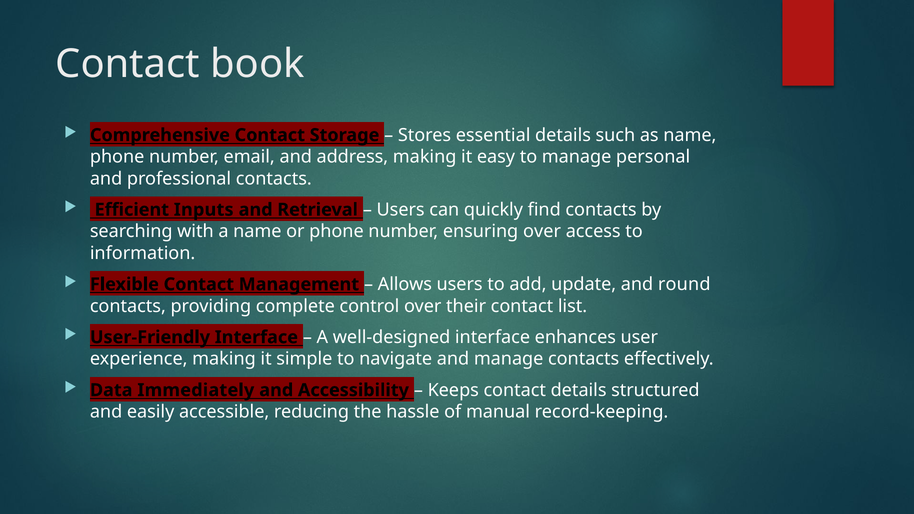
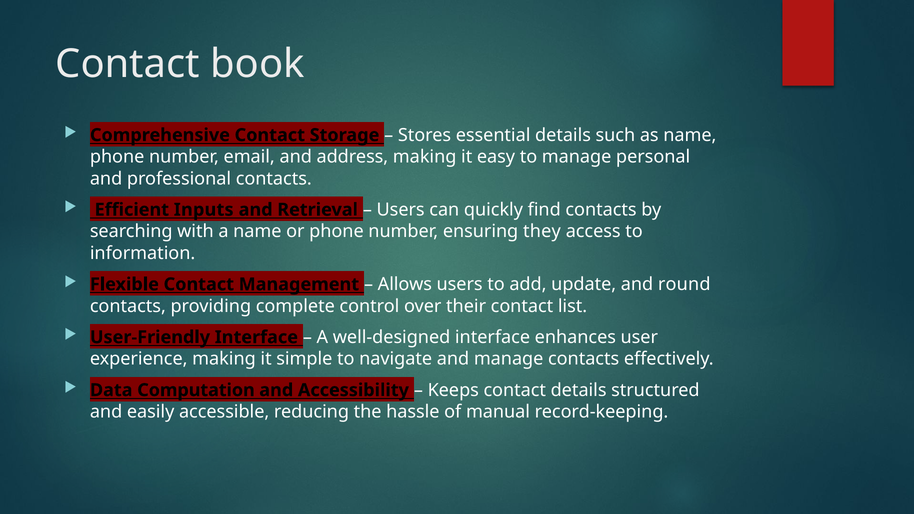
ensuring over: over -> they
Immediately: Immediately -> Computation
